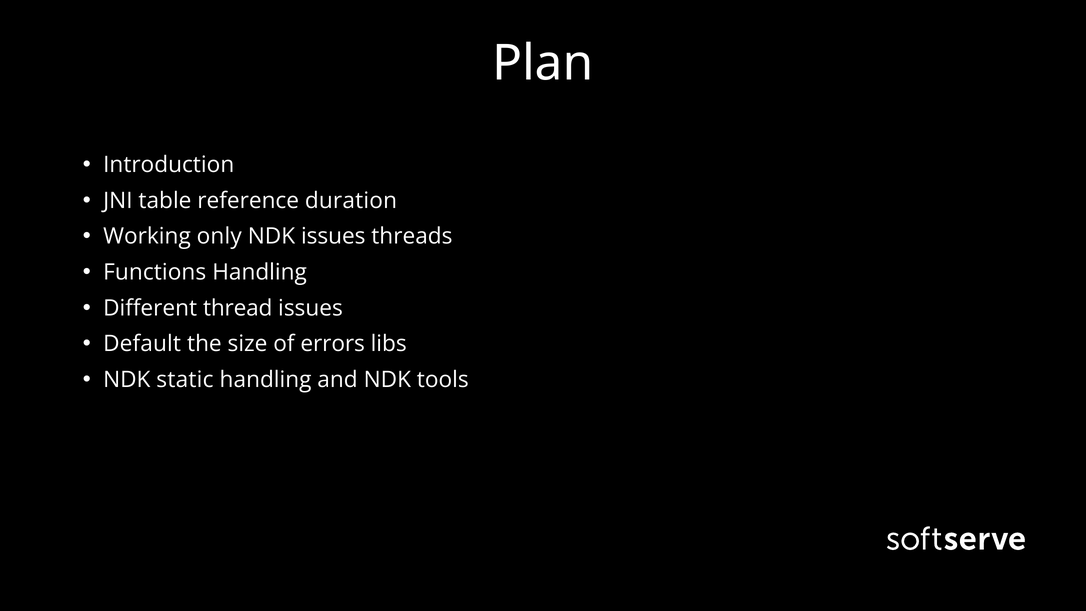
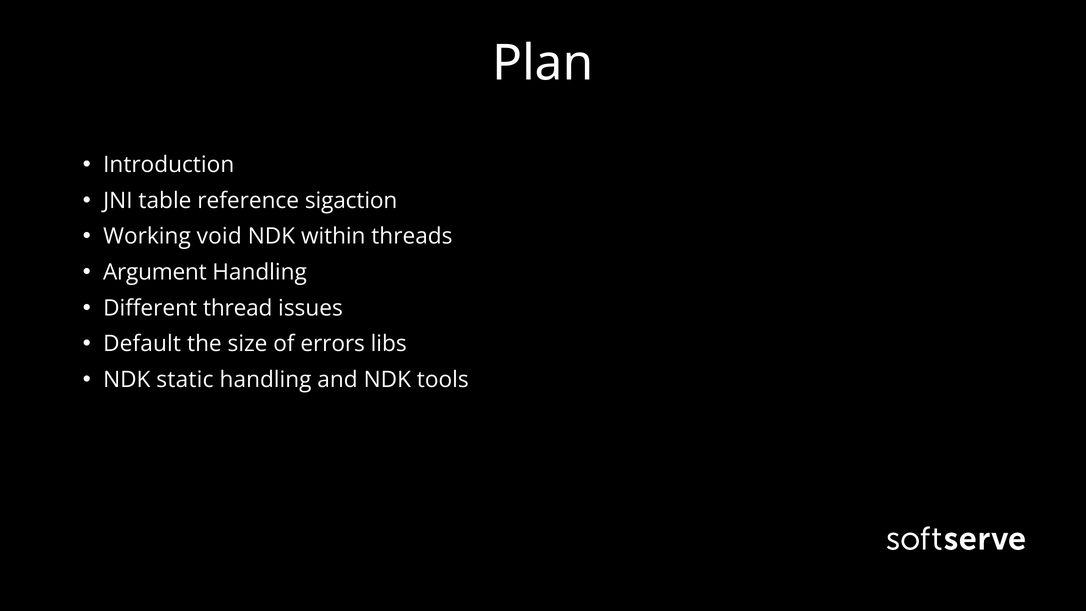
duration: duration -> sigaction
only: only -> void
NDK issues: issues -> within
Functions: Functions -> Argument
